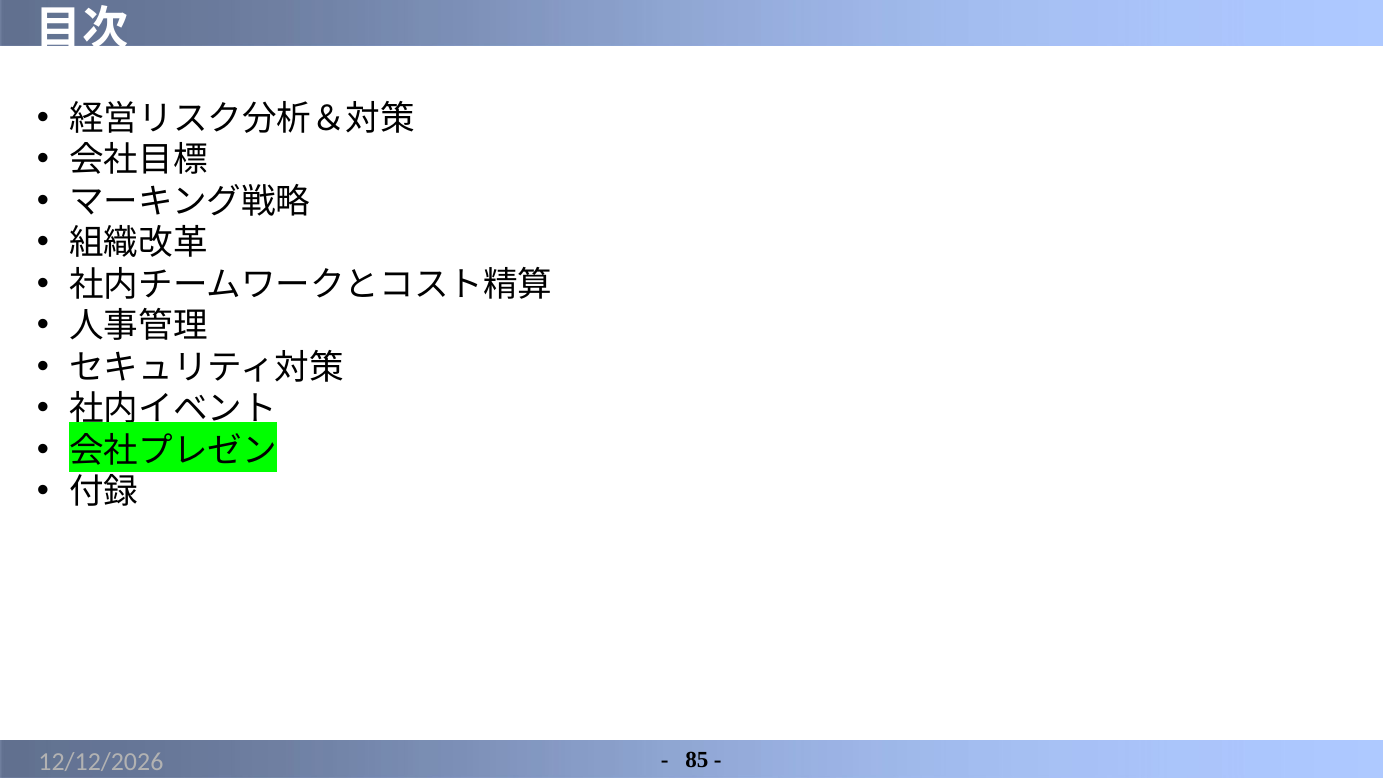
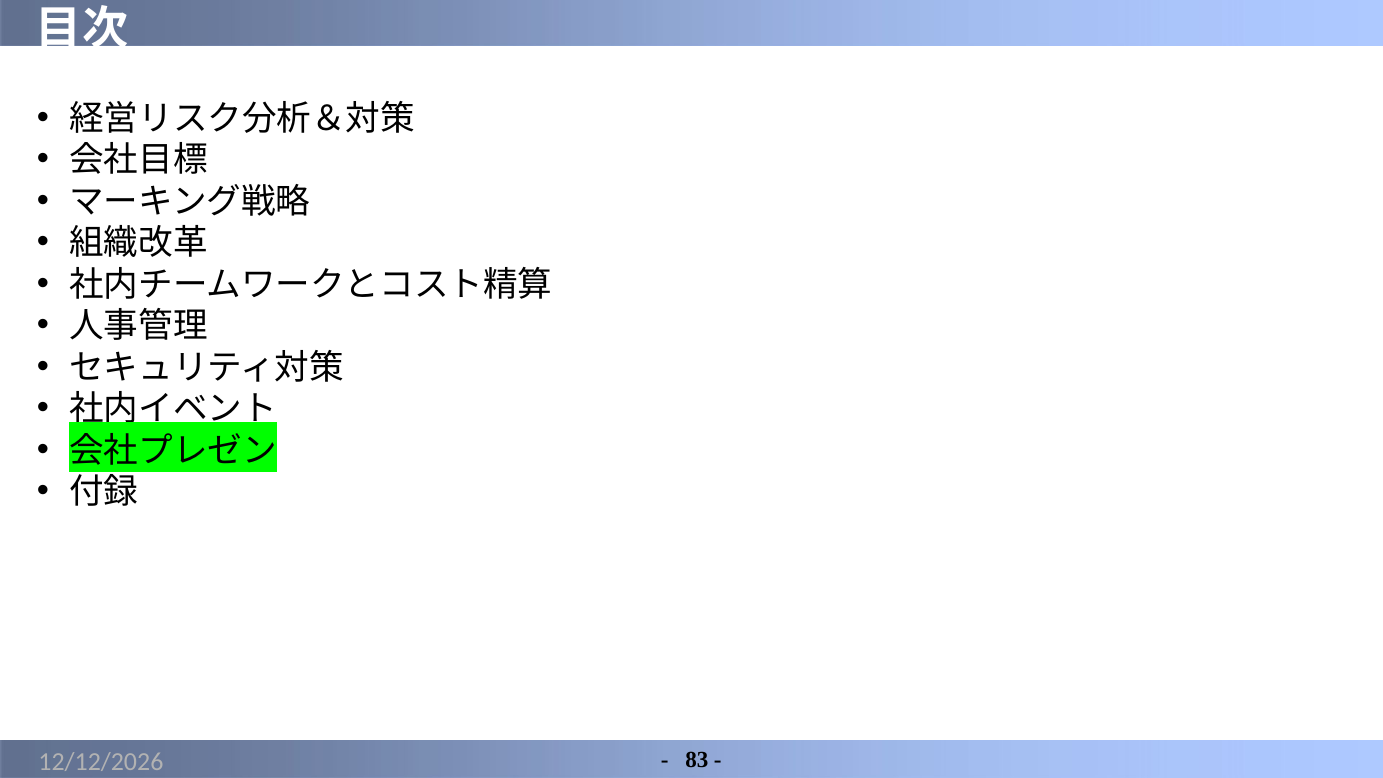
85: 85 -> 83
